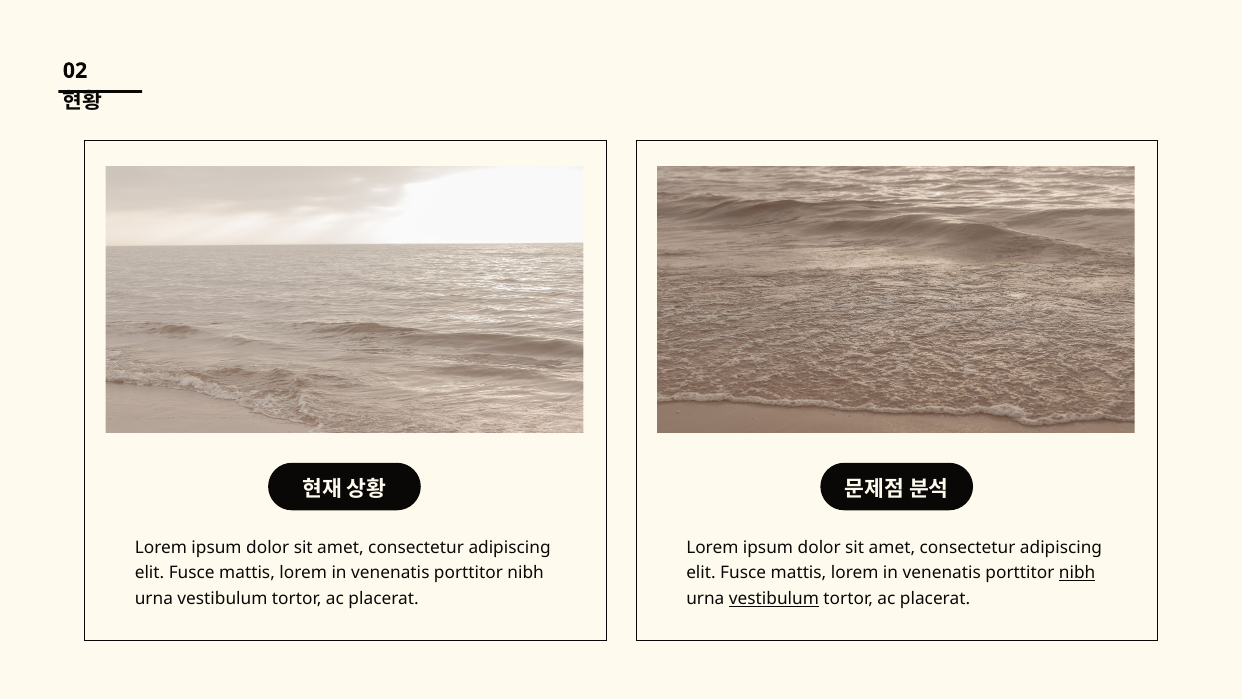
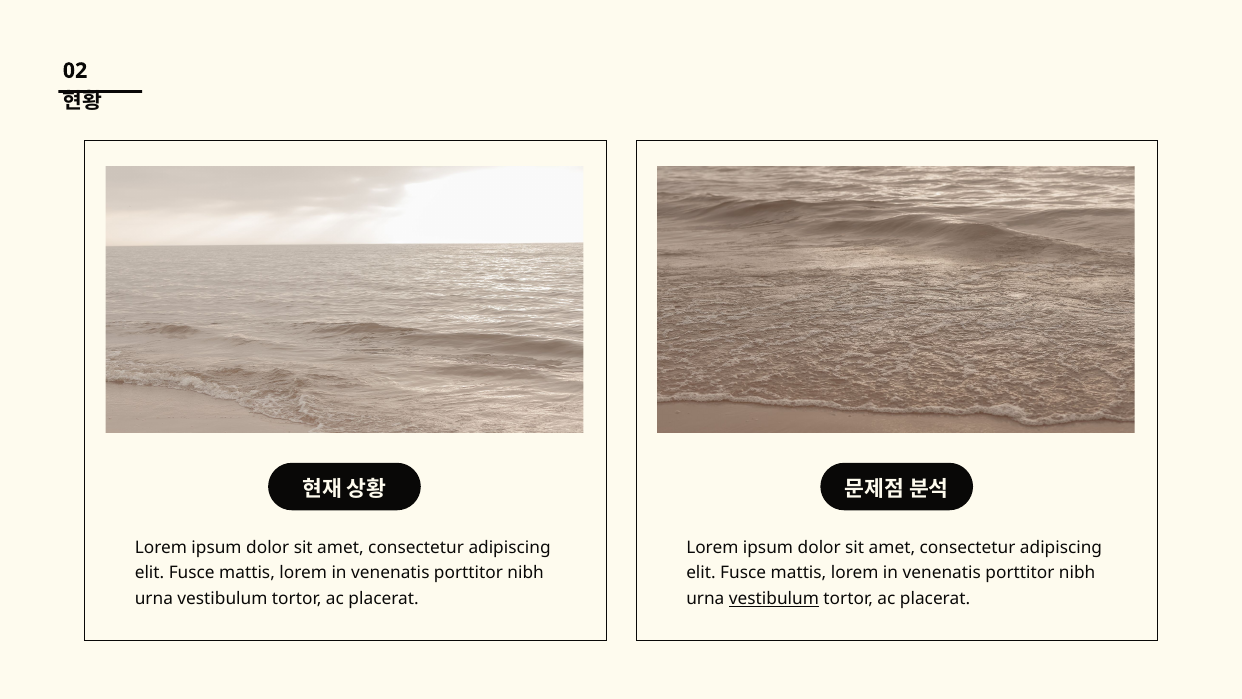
nibh at (1077, 573) underline: present -> none
